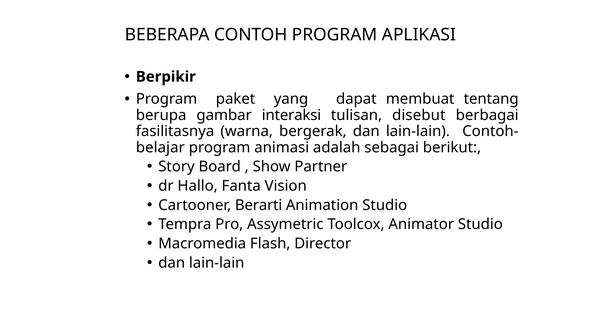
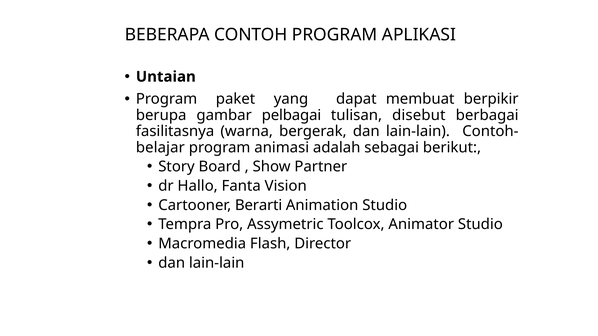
Berpikir: Berpikir -> Untaian
tentang: tentang -> berpikir
interaksi: interaksi -> pelbagai
